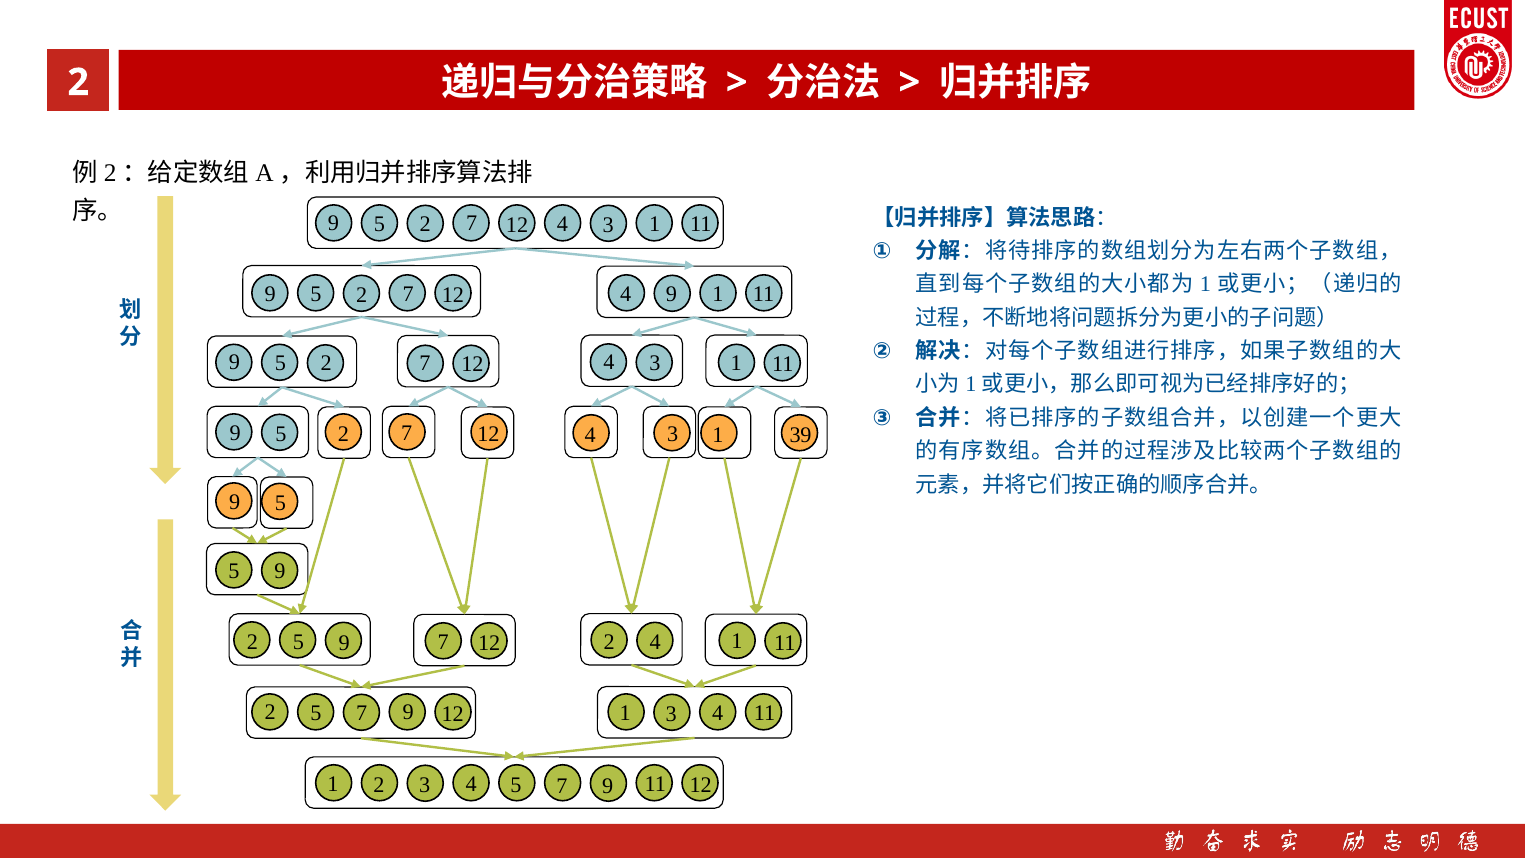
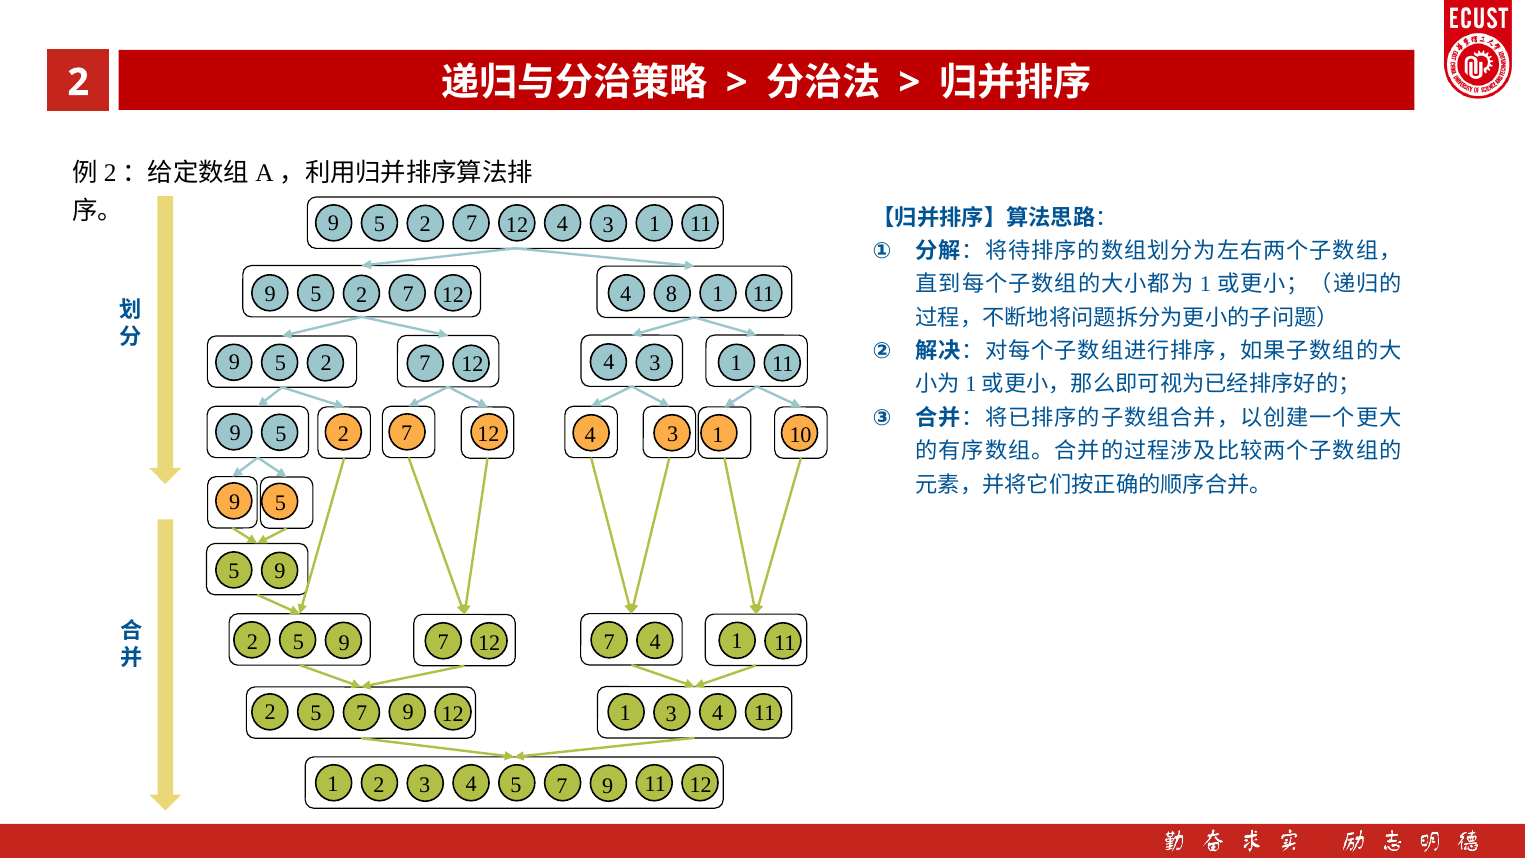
7 12 4 9: 9 -> 8
39: 39 -> 10
12 2: 2 -> 7
